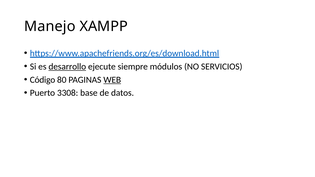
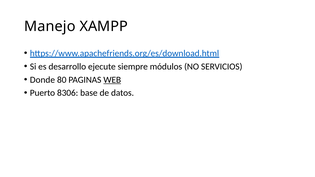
desarrollo underline: present -> none
Código: Código -> Donde
3308: 3308 -> 8306
